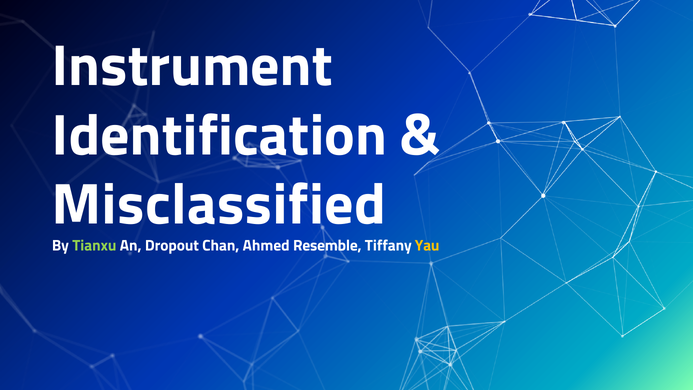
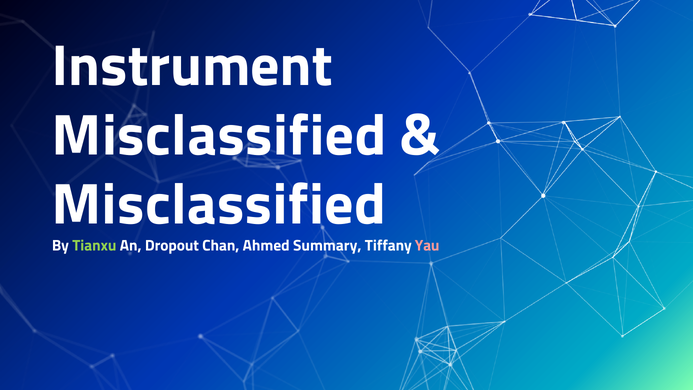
Identification at (220, 136): Identification -> Misclassified
Resemble: Resemble -> Summary
Yau colour: yellow -> pink
